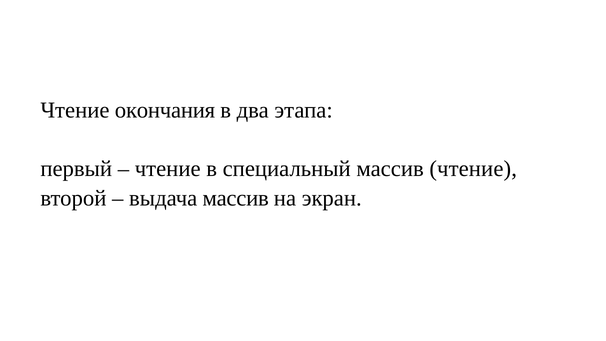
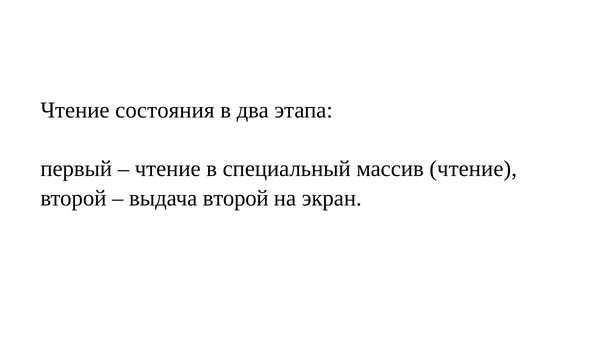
окончания: окончания -> состояния
выдача массив: массив -> второй
